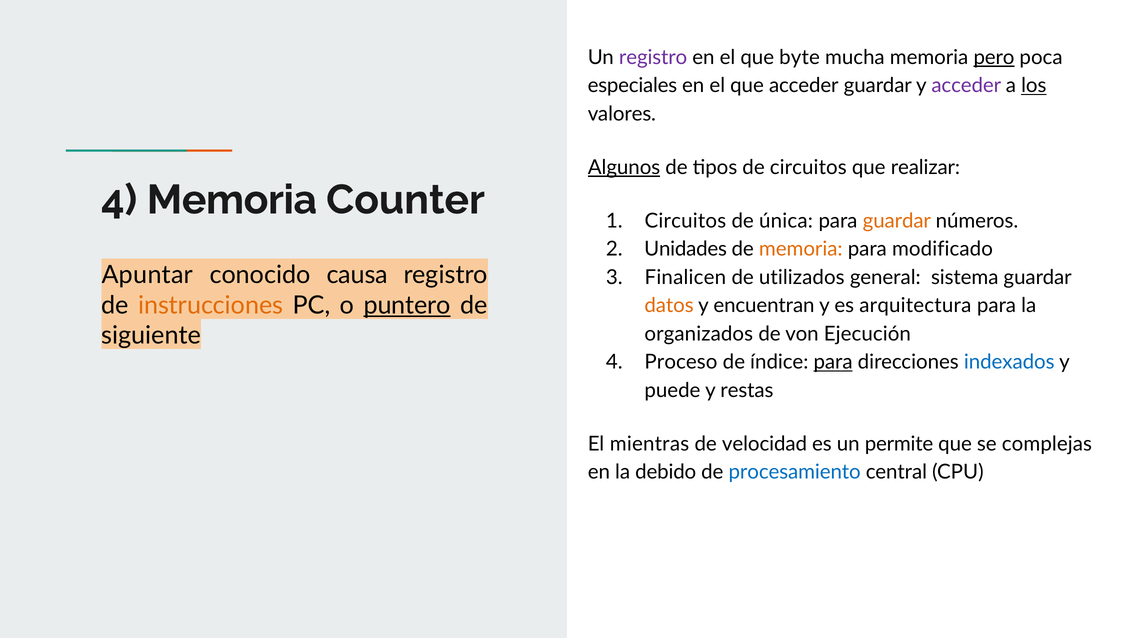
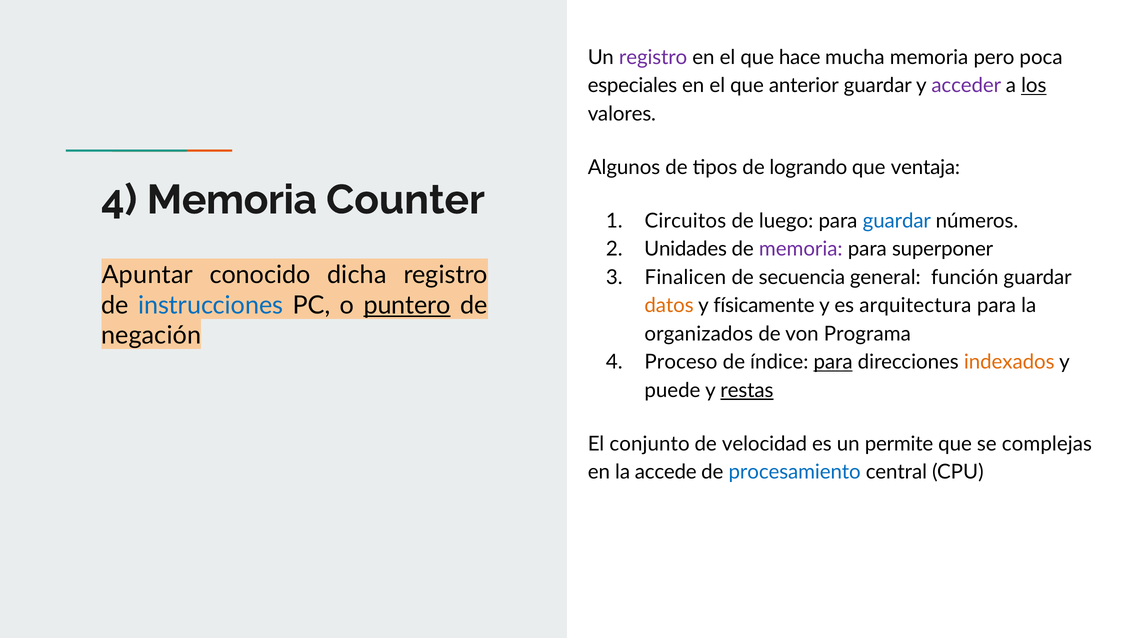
byte: byte -> hace
pero underline: present -> none
que acceder: acceder -> anterior
Algunos underline: present -> none
de circuitos: circuitos -> logrando
realizar: realizar -> ventaja
única: única -> luego
guardar at (897, 221) colour: orange -> blue
memoria at (801, 249) colour: orange -> purple
modificado: modificado -> superponer
causa: causa -> dicha
utilizados: utilizados -> secuencia
sistema: sistema -> función
instrucciones colour: orange -> blue
encuentran: encuentran -> físicamente
siguiente: siguiente -> negación
Ejecución: Ejecución -> Programa
indexados colour: blue -> orange
restas underline: none -> present
mientras: mientras -> conjunto
debido: debido -> accede
